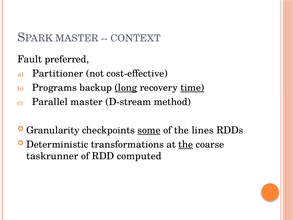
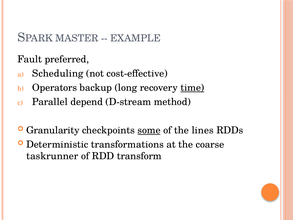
CONTEXT: CONTEXT -> EXAMPLE
Partitioner: Partitioner -> Scheduling
Programs: Programs -> Operators
long underline: present -> none
Parallel master: master -> depend
the at (186, 144) underline: present -> none
computed: computed -> transform
